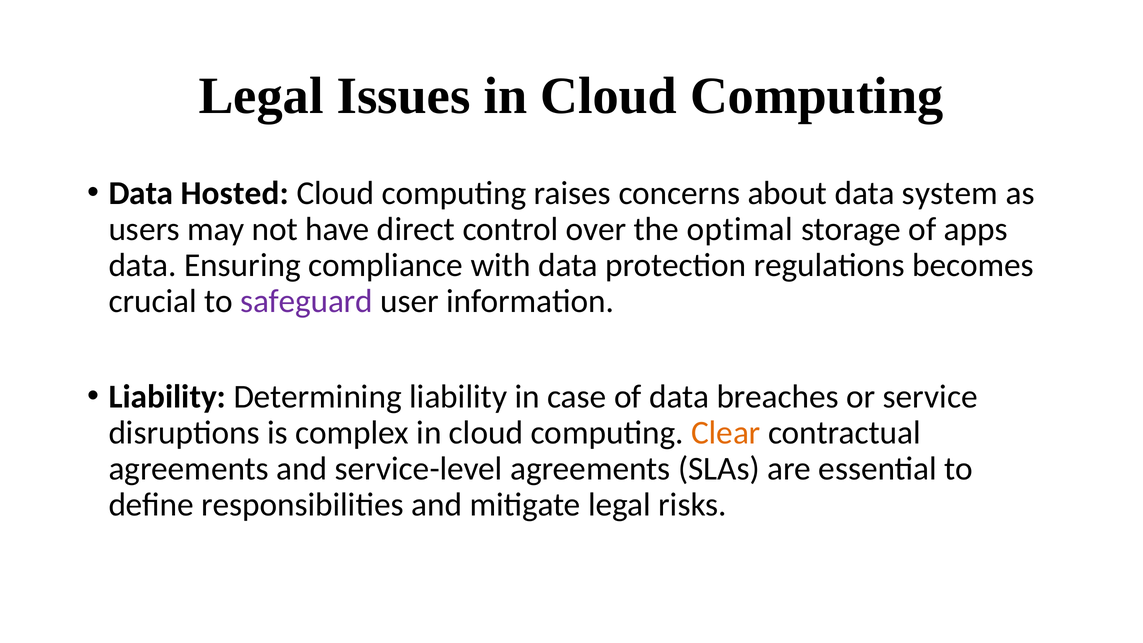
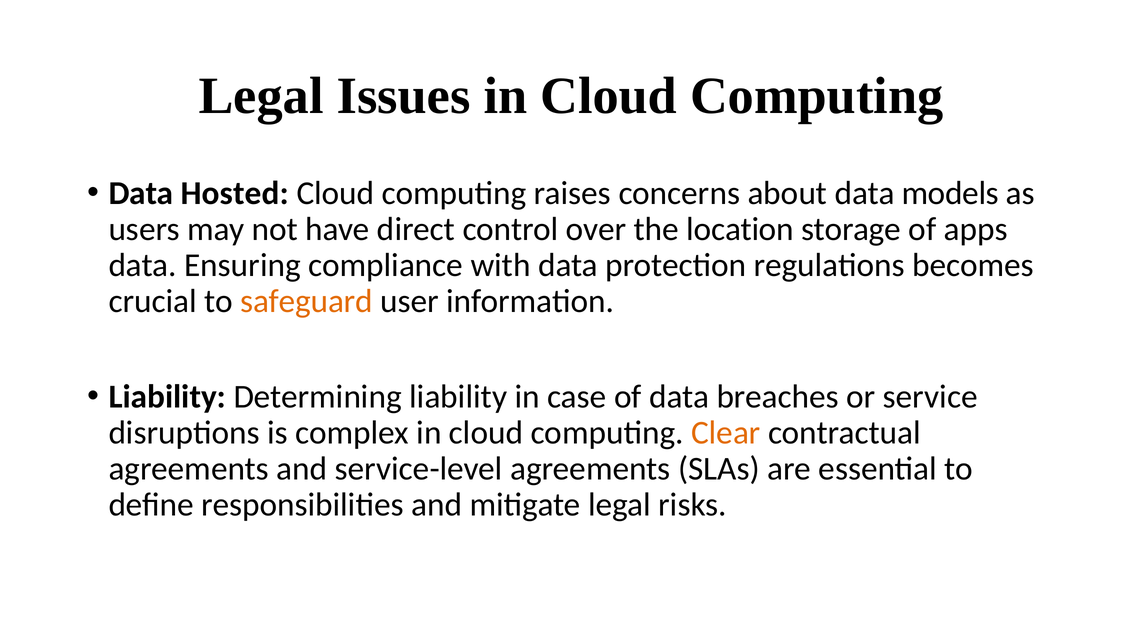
system: system -> models
optimal: optimal -> location
safeguard colour: purple -> orange
